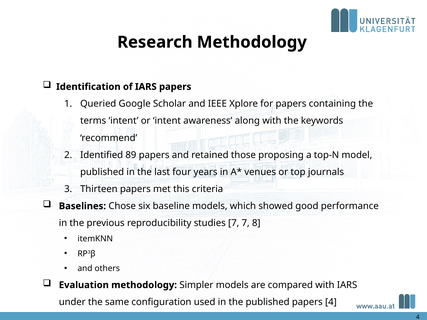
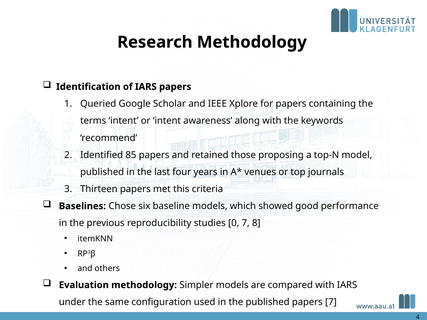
89: 89 -> 85
studies 7: 7 -> 0
papers 4: 4 -> 7
